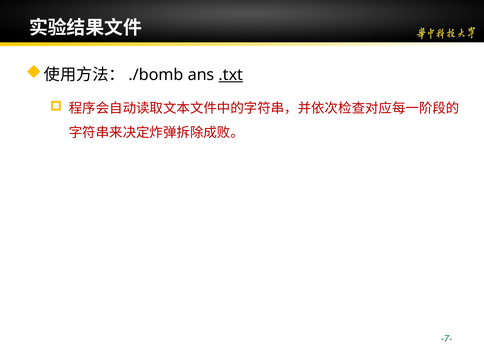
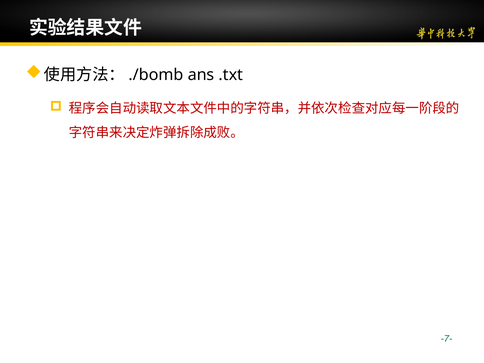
.txt underline: present -> none
